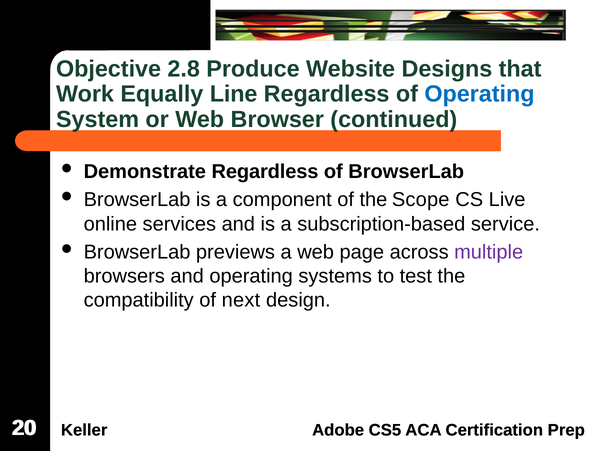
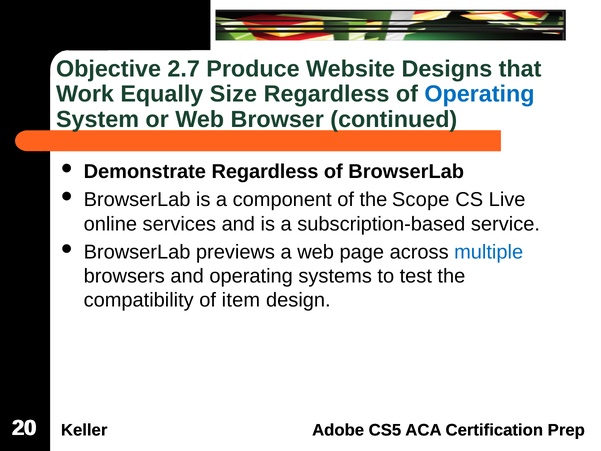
2.8: 2.8 -> 2.7
Line: Line -> Size
multiple colour: purple -> blue
next: next -> item
